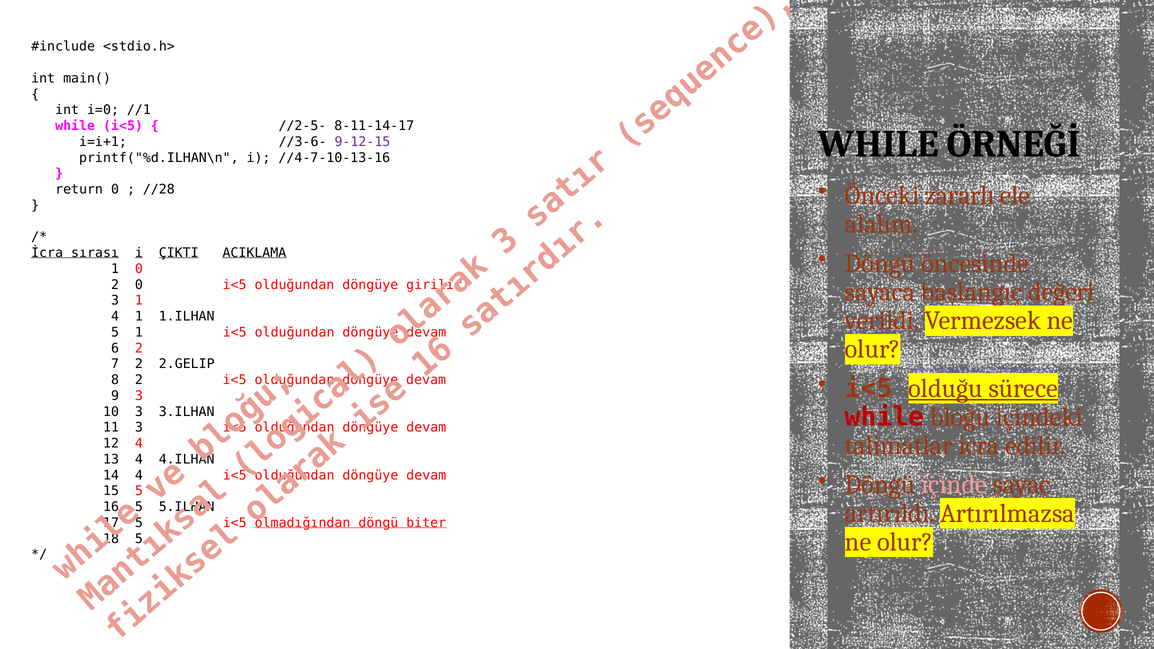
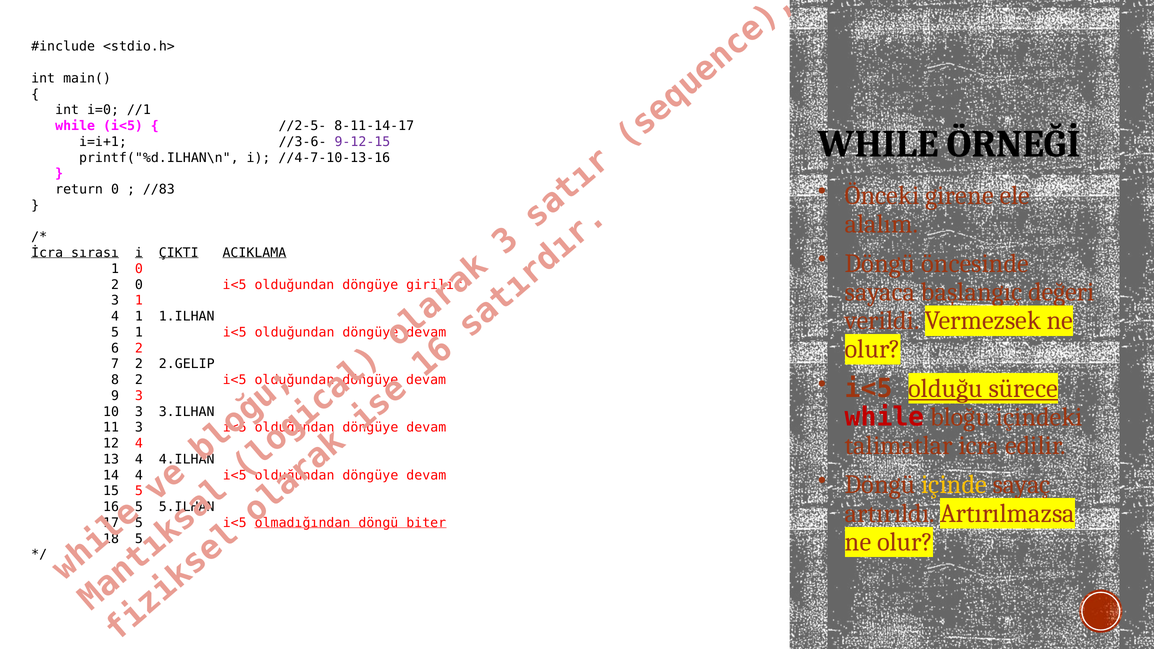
zararlı: zararlı -> girene
//28: //28 -> //83
içinde colour: pink -> yellow
